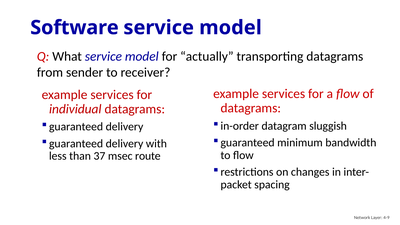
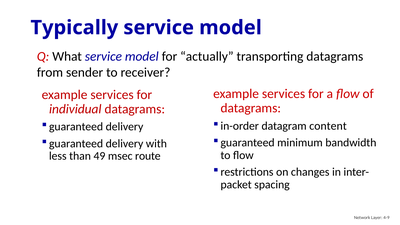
Software: Software -> Typically
sluggish: sluggish -> content
37: 37 -> 49
